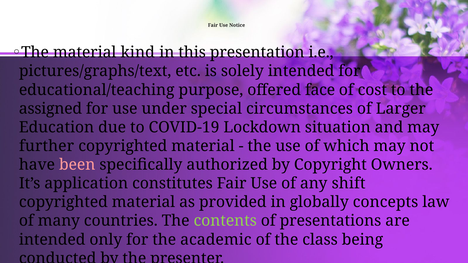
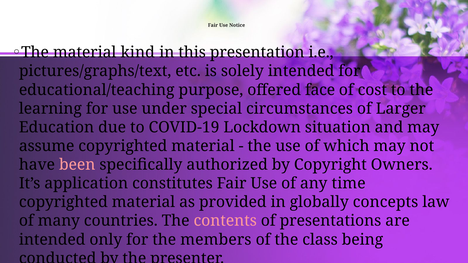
assigned: assigned -> learning
further: further -> assume
shift: shift -> time
contents colour: light green -> pink
academic: academic -> members
